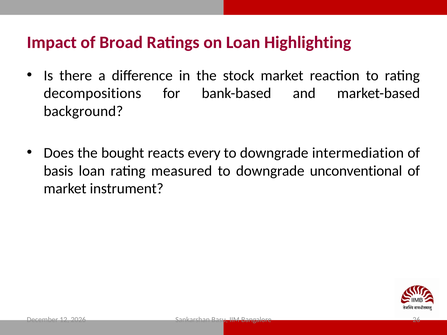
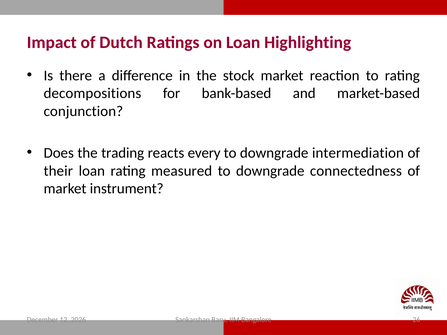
Broad: Broad -> Dutch
background: background -> conjunction
bought: bought -> trading
basis: basis -> their
unconventional: unconventional -> connectedness
